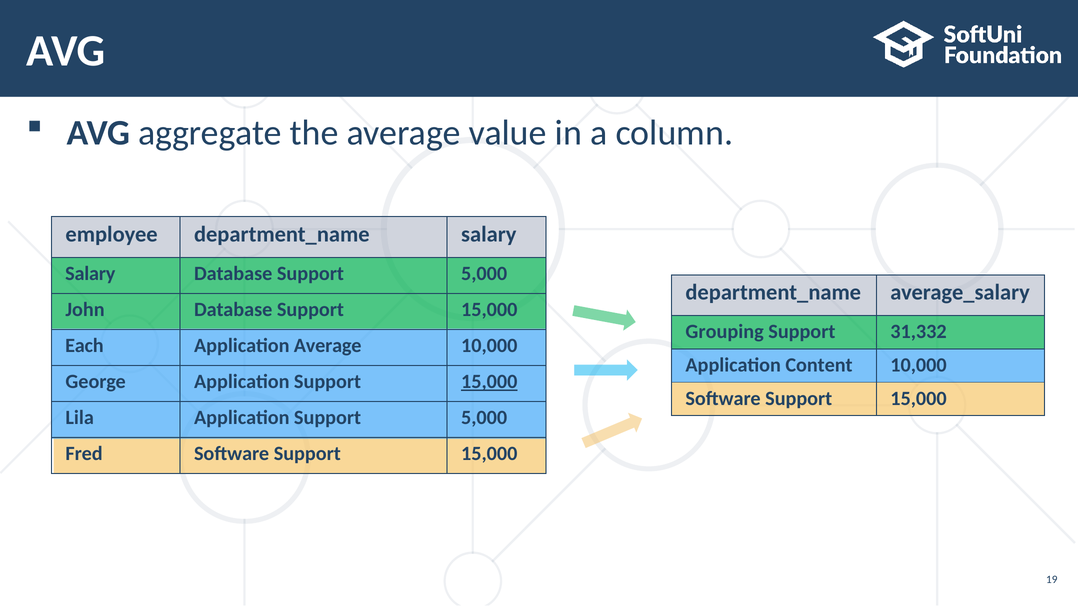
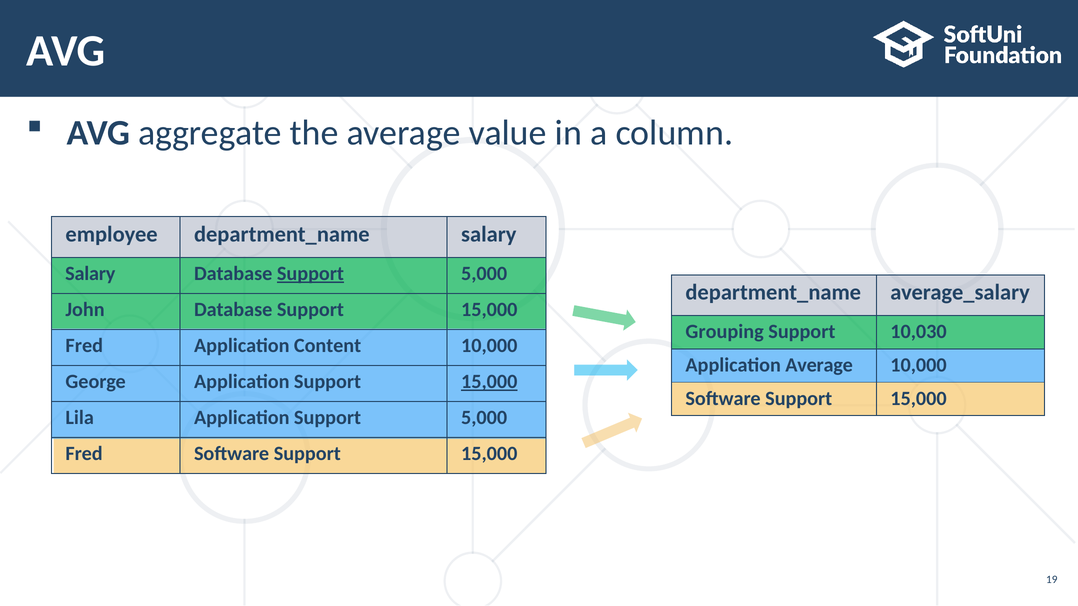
Support at (310, 274) underline: none -> present
31,332: 31,332 -> 10,030
Each at (84, 346): Each -> Fred
Application Average: Average -> Content
Application Content: Content -> Average
